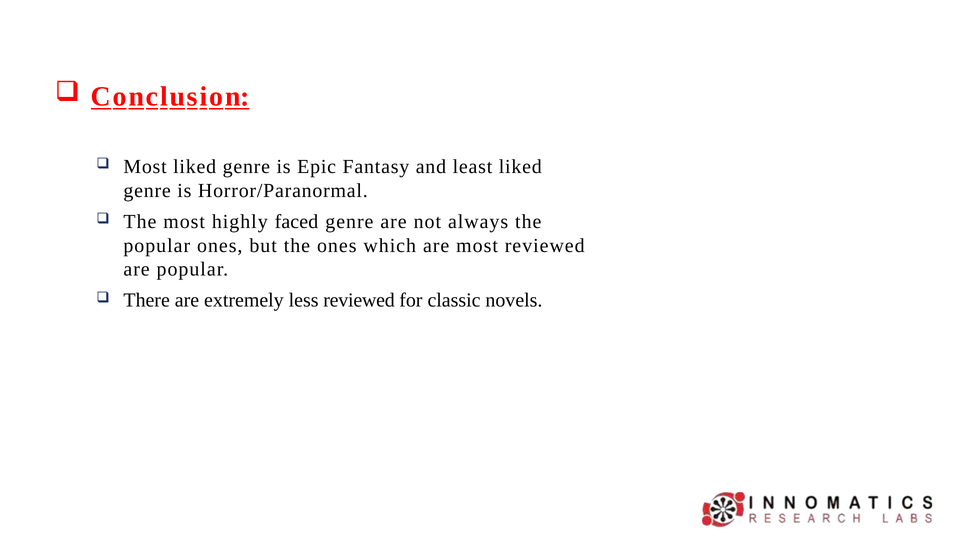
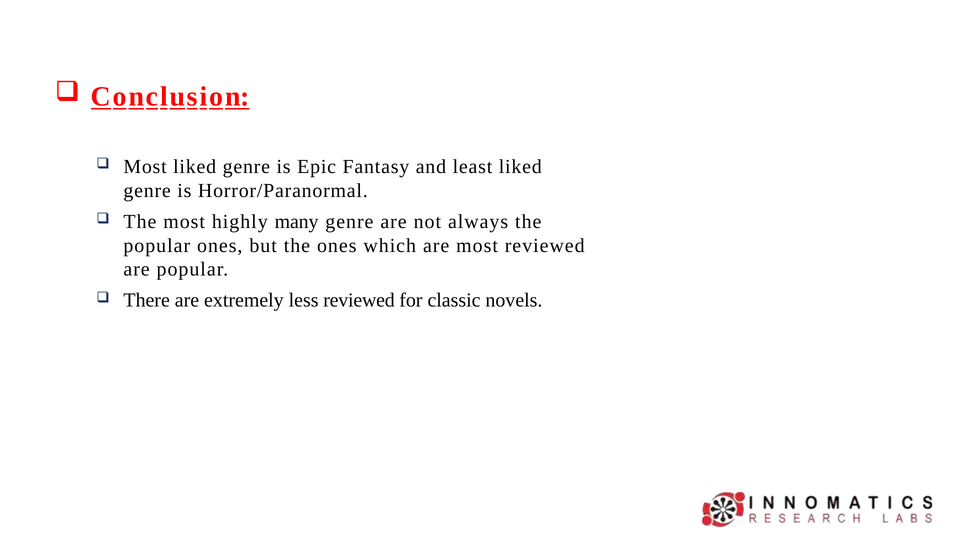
faced: faced -> many
